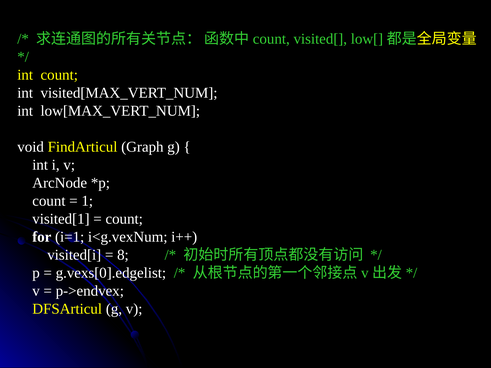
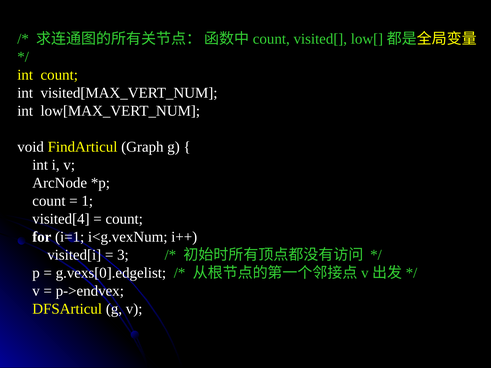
visited[1: visited[1 -> visited[4
8: 8 -> 3
